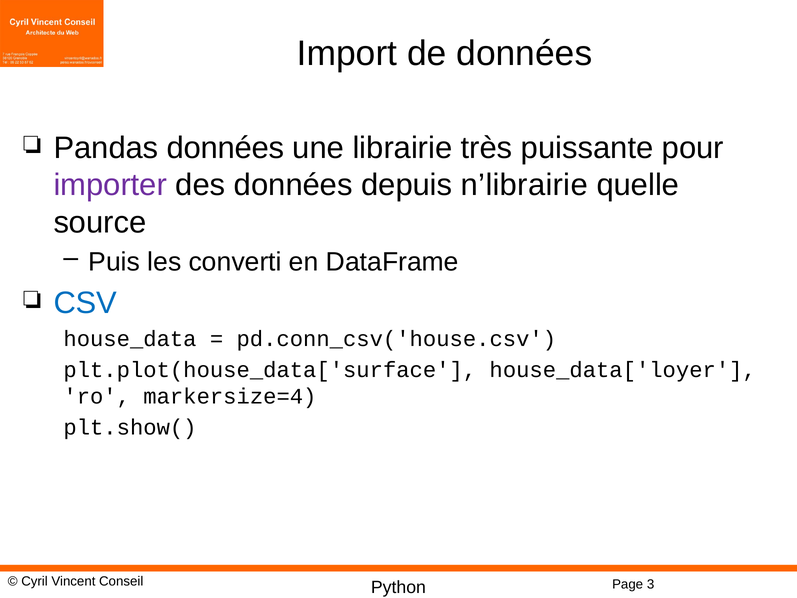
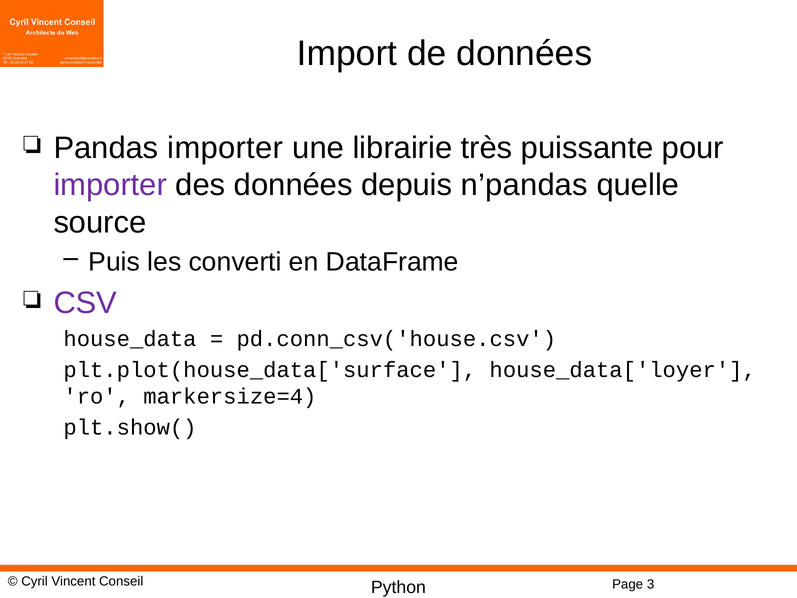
Pandas données: données -> importer
n’librairie: n’librairie -> n’pandas
CSV colour: blue -> purple
